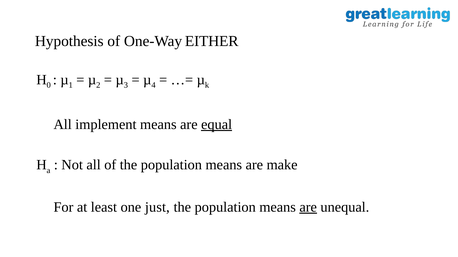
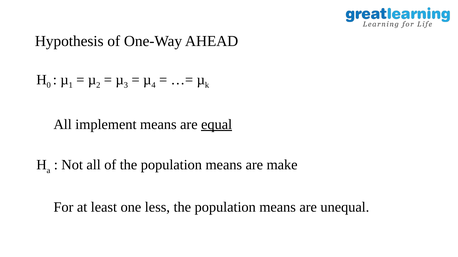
EITHER: EITHER -> AHEAD
just: just -> less
are at (308, 208) underline: present -> none
